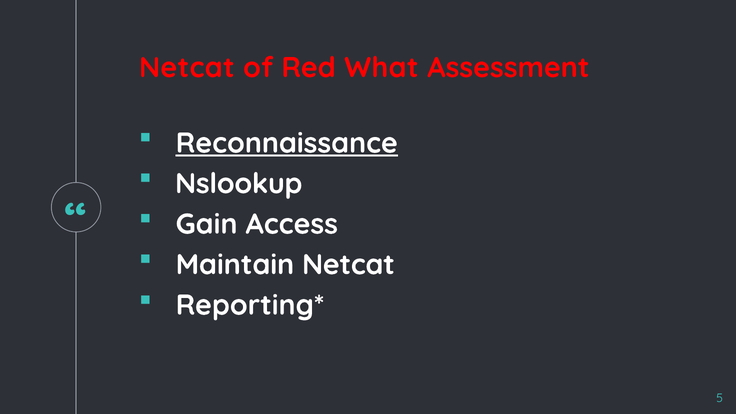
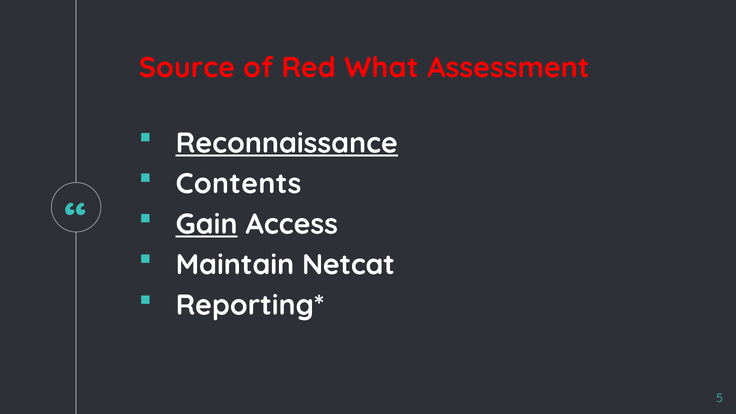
Netcat at (187, 68): Netcat -> Source
Nslookup: Nslookup -> Contents
Gain underline: none -> present
